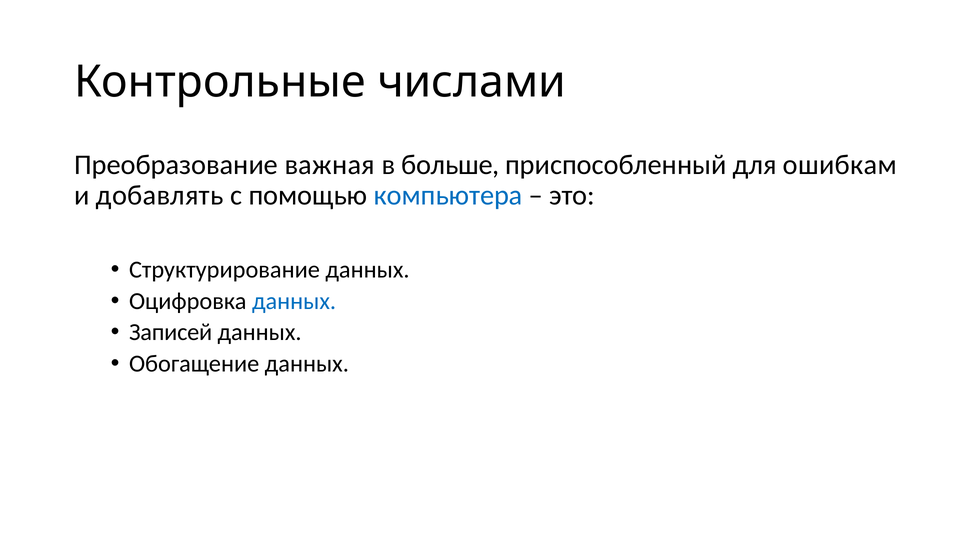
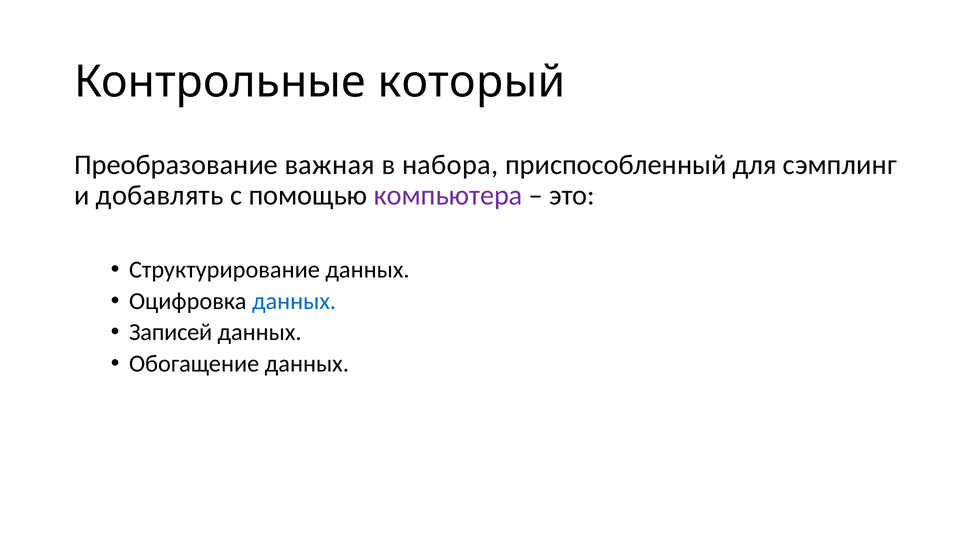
числами: числами -> который
больше: больше -> набора
ошибкам: ошибкам -> сэмплинг
компьютера colour: blue -> purple
